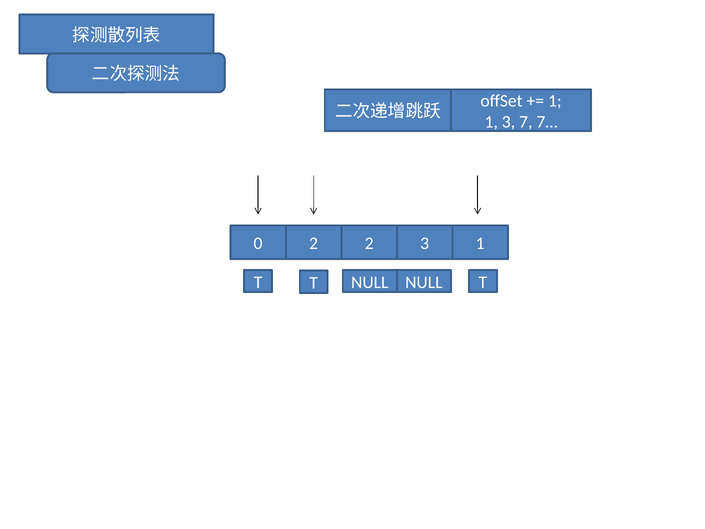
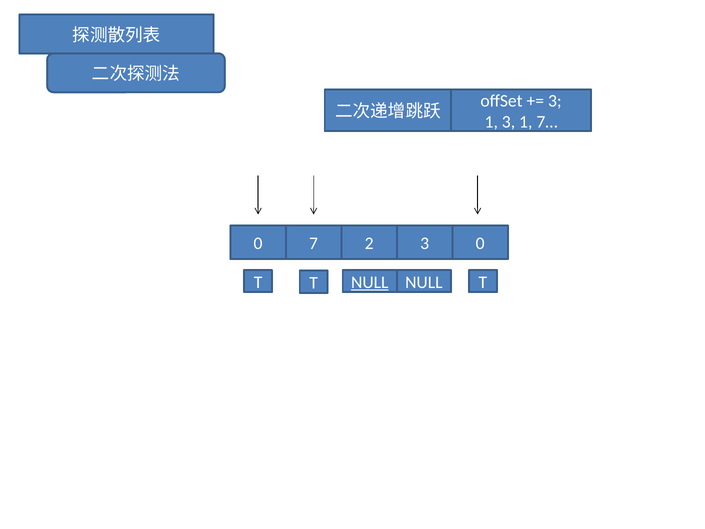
1 at (555, 101): 1 -> 3
1 3 7: 7 -> 1
0 2: 2 -> 7
3 1: 1 -> 0
NULL at (370, 282) underline: none -> present
